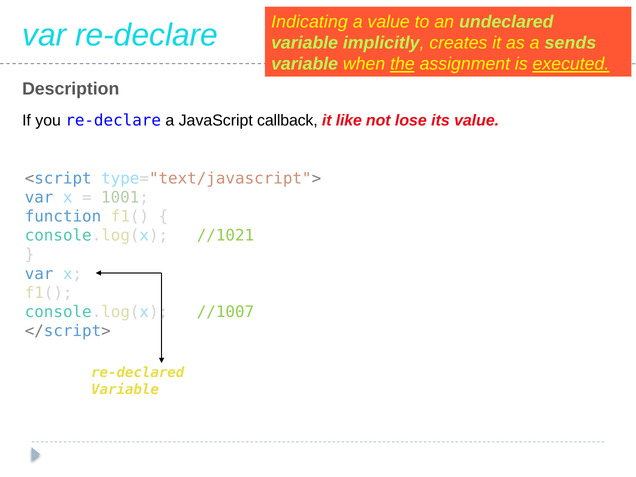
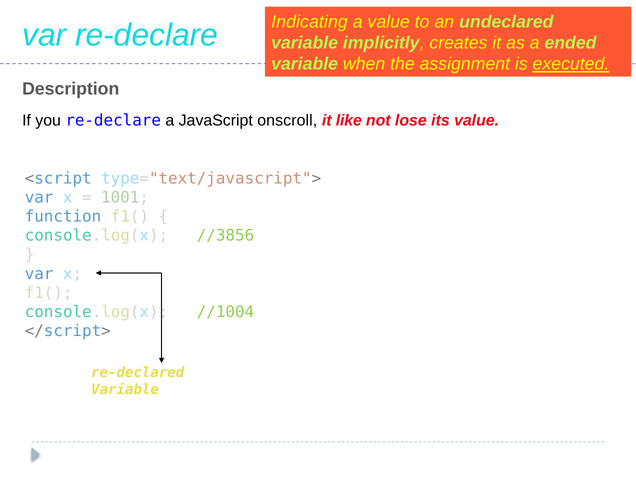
sends: sends -> ended
the underline: present -> none
callback: callback -> onscroll
//1021: //1021 -> //3856
//1007: //1007 -> //1004
